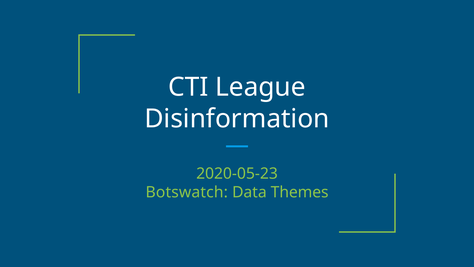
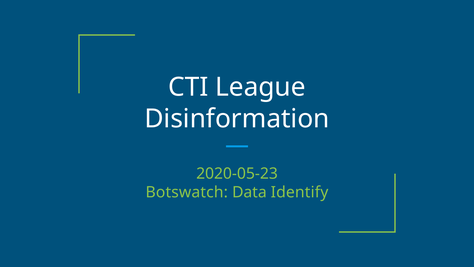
Themes: Themes -> Identify
